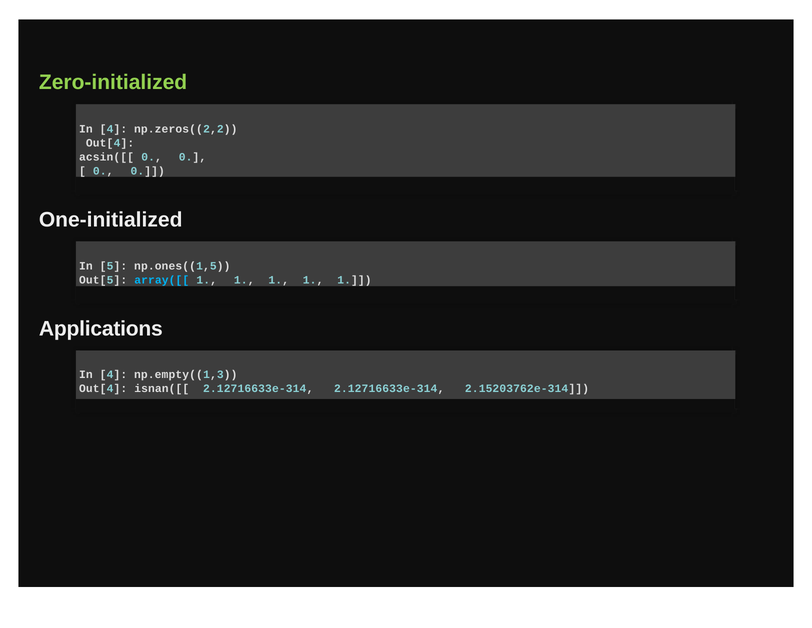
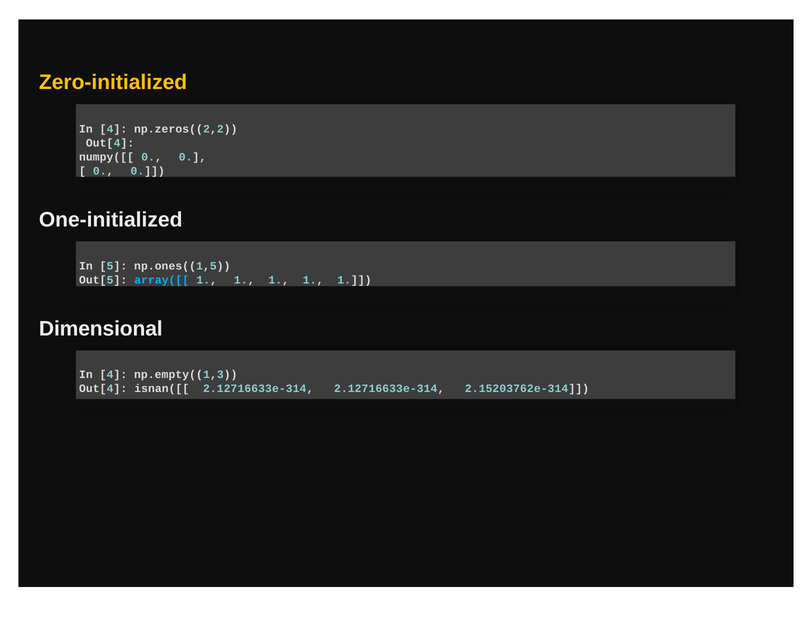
Zero-initialized colour: light green -> yellow
acsin([[: acsin([[ -> numpy([[
Applications: Applications -> Dimensional
